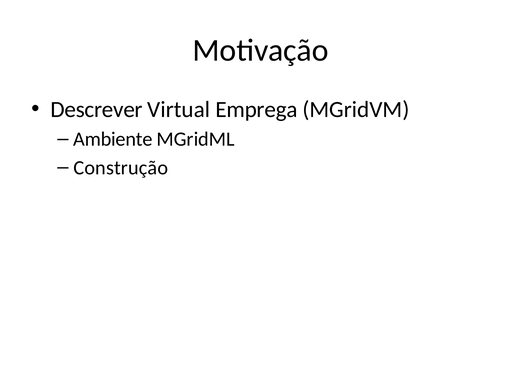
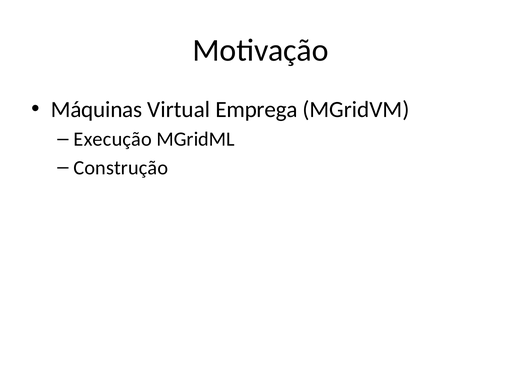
Descrever: Descrever -> Máquinas
Ambiente: Ambiente -> Execução
